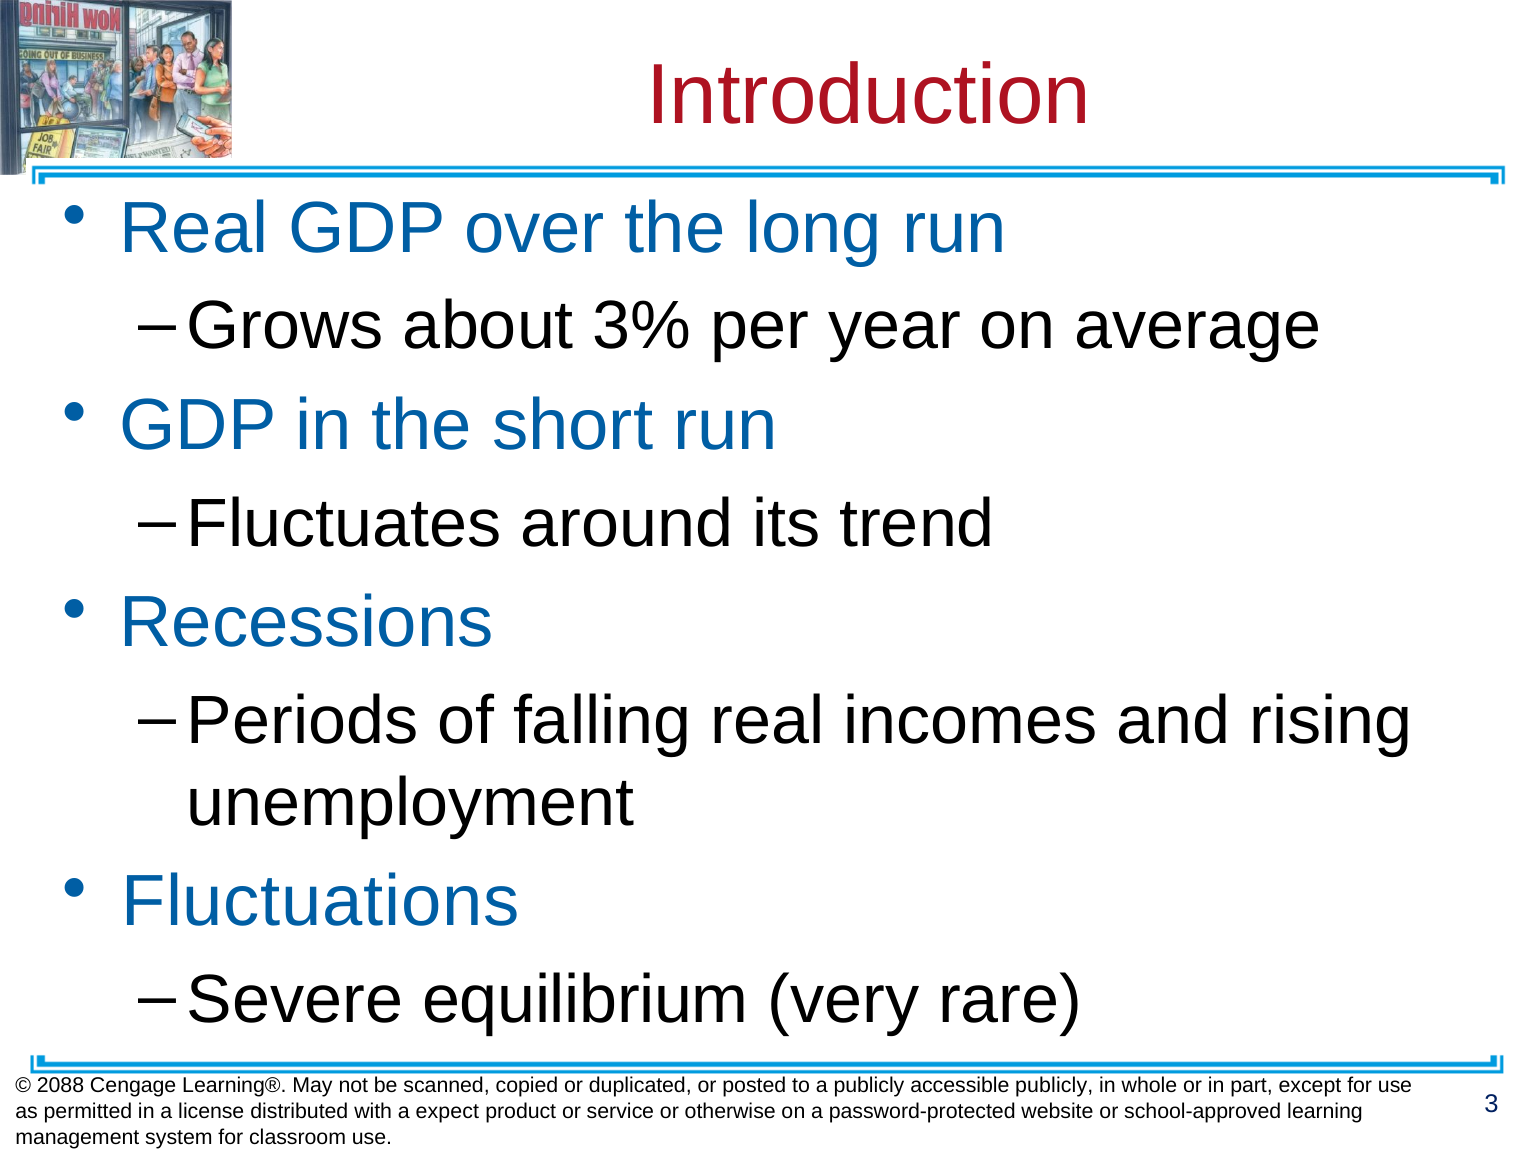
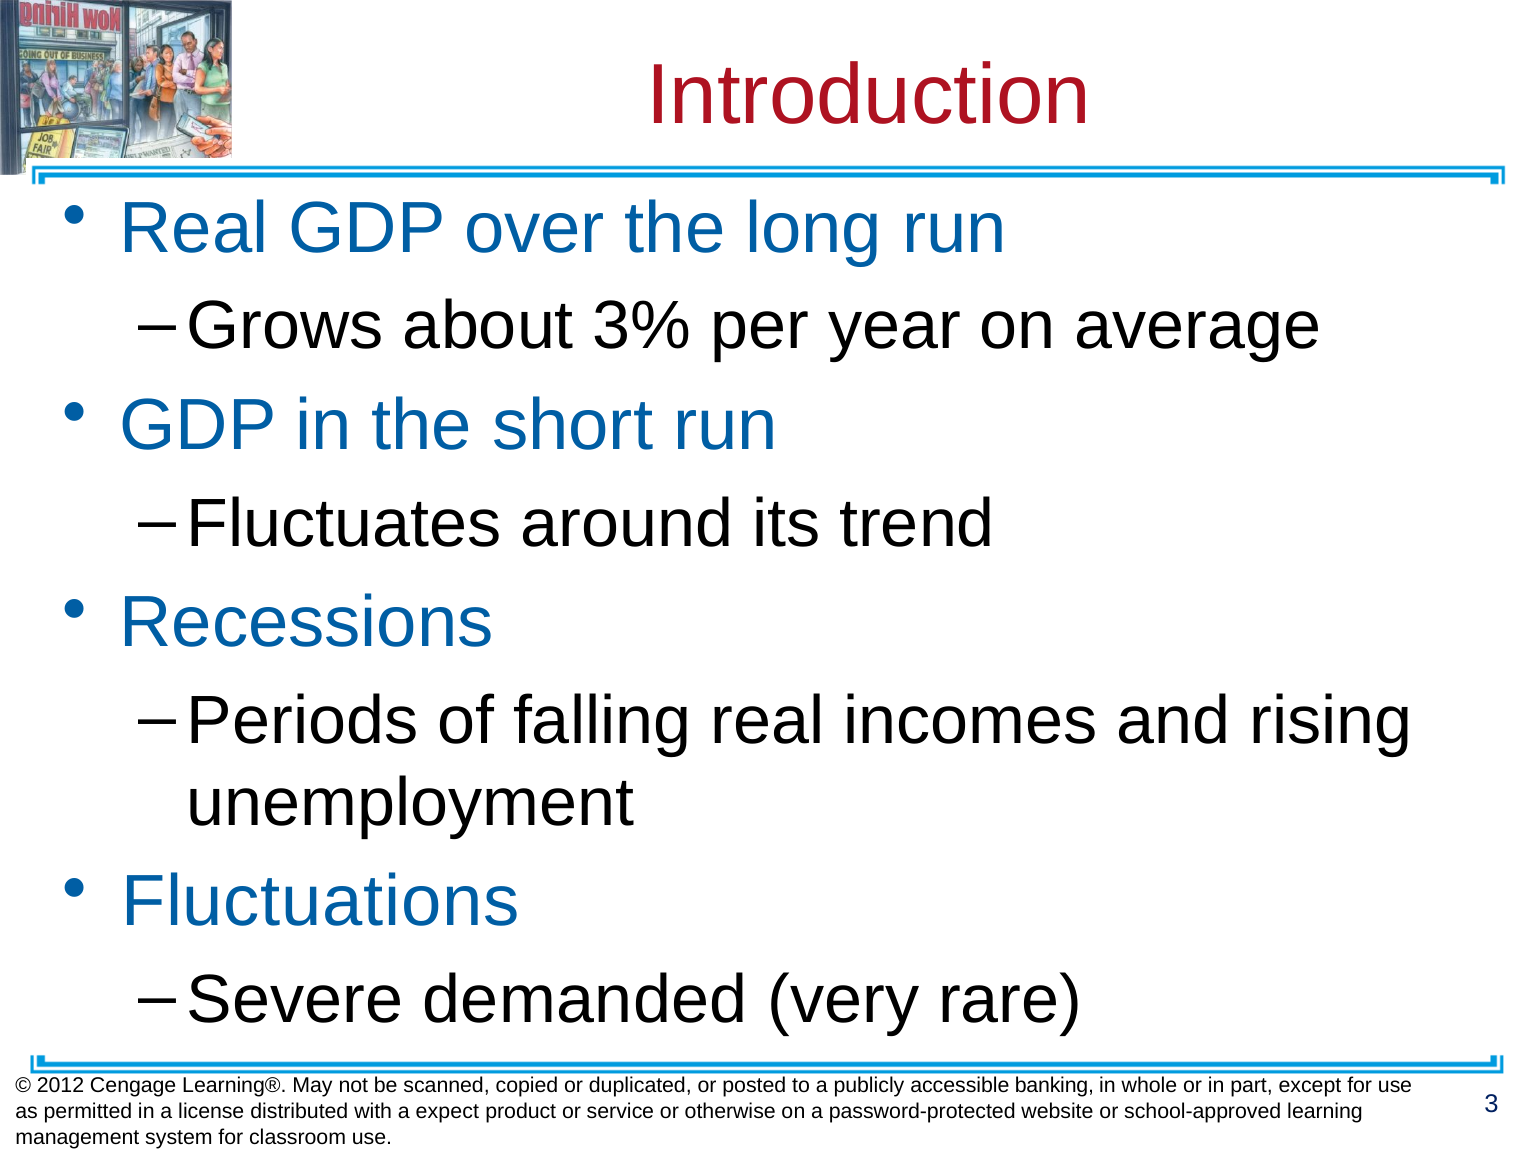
equilibrium: equilibrium -> demanded
2088: 2088 -> 2012
accessible publicly: publicly -> banking
